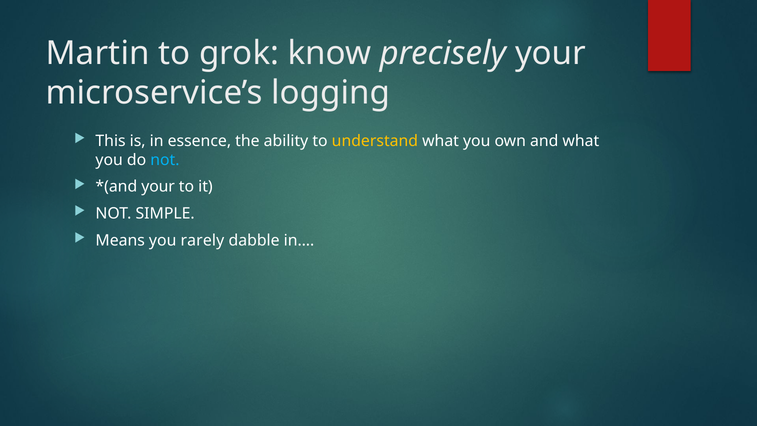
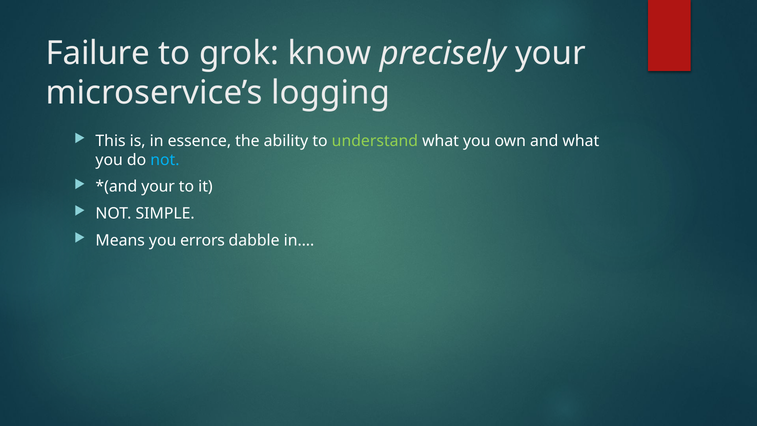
Martin: Martin -> Failure
understand colour: yellow -> light green
rarely: rarely -> errors
